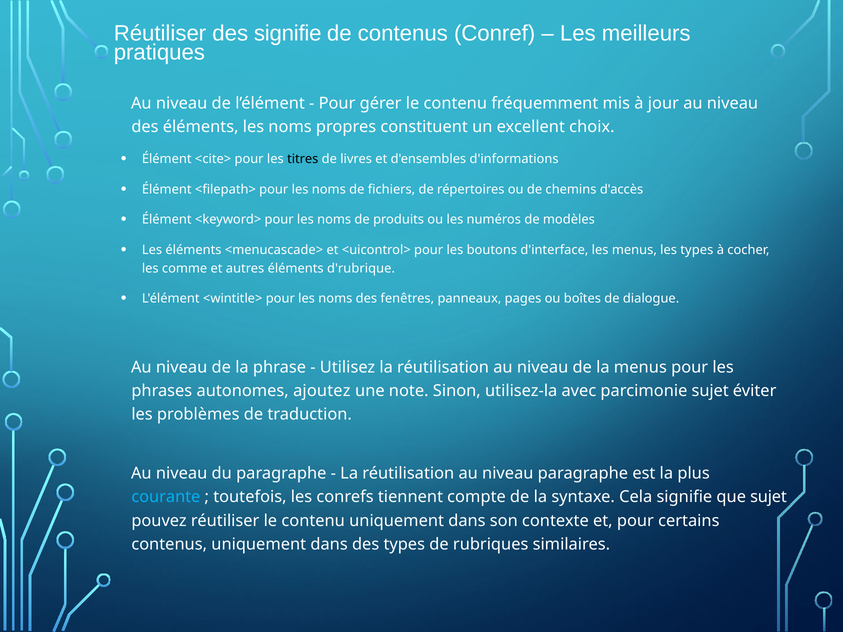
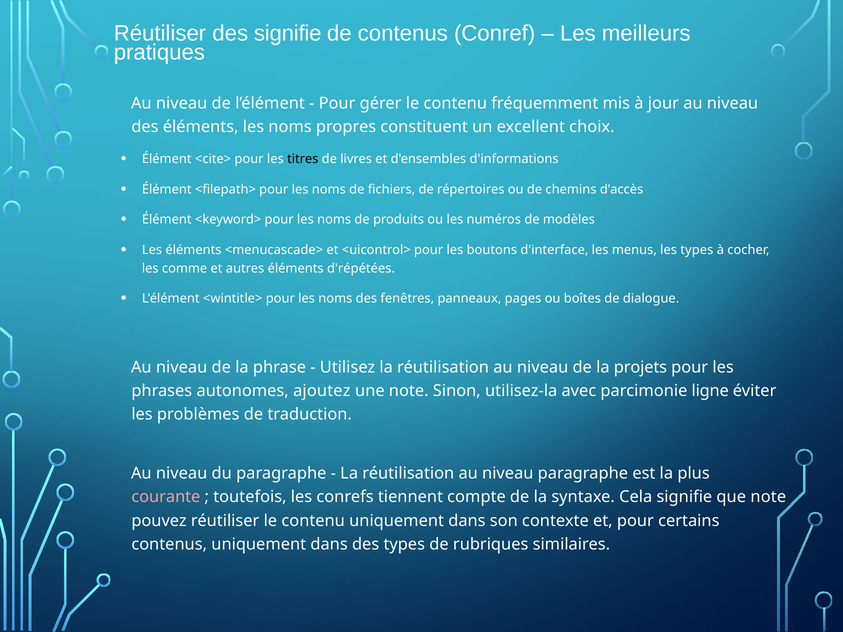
d'rubrique: d'rubrique -> d'répétées
la menus: menus -> projets
parcimonie sujet: sujet -> ligne
courante colour: light blue -> pink
que sujet: sujet -> note
